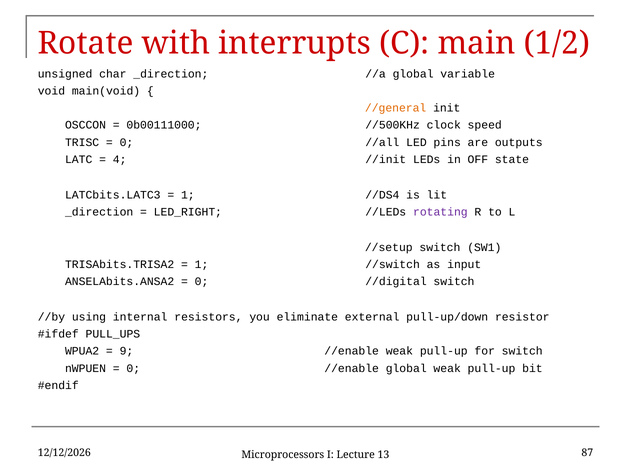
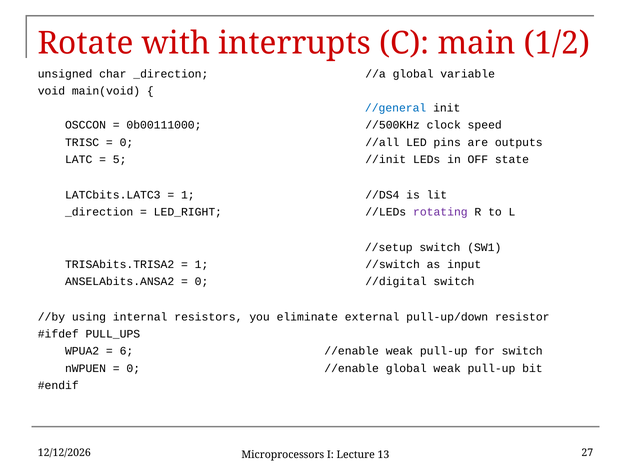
//general colour: orange -> blue
4: 4 -> 5
9: 9 -> 6
87: 87 -> 27
